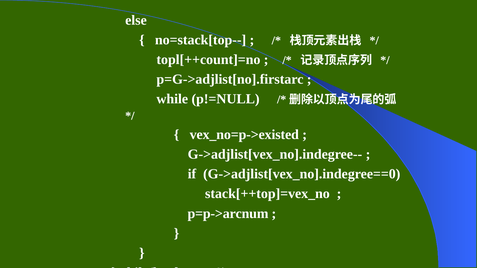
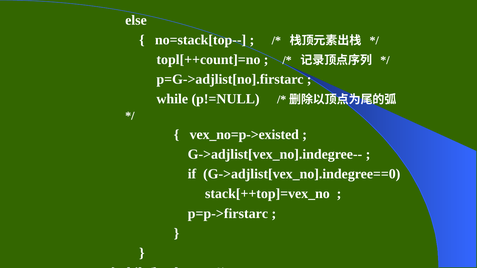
p=p->arcnum: p=p->arcnum -> p=p->firstarc
